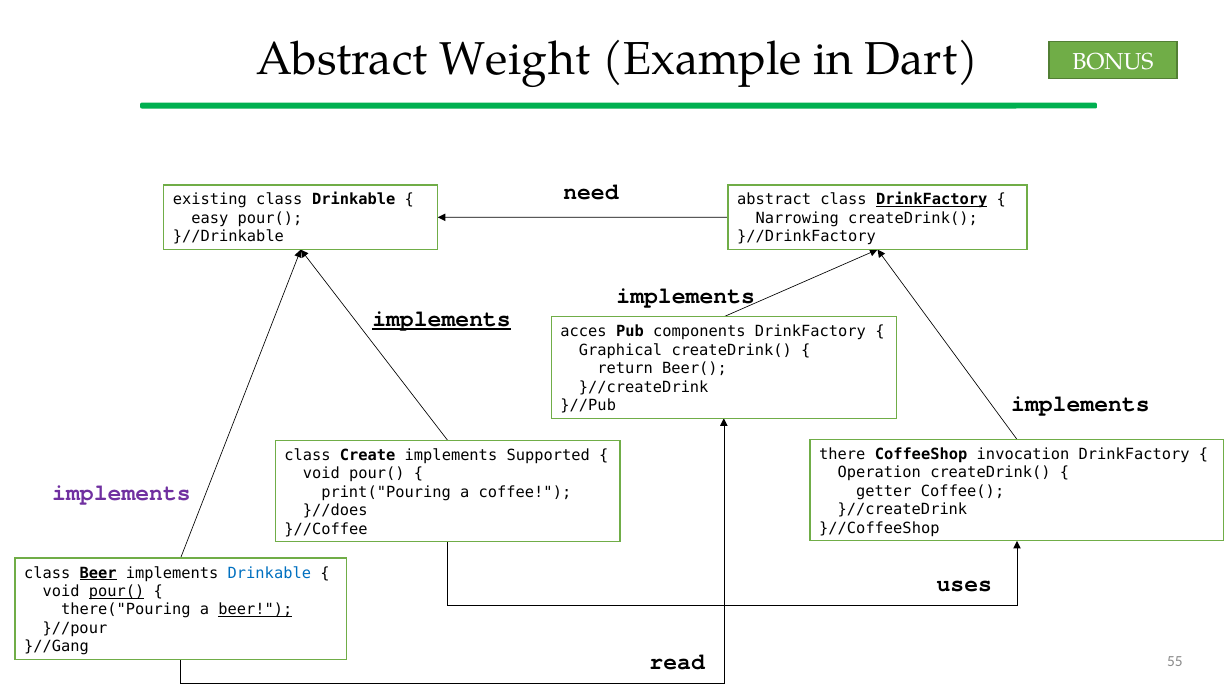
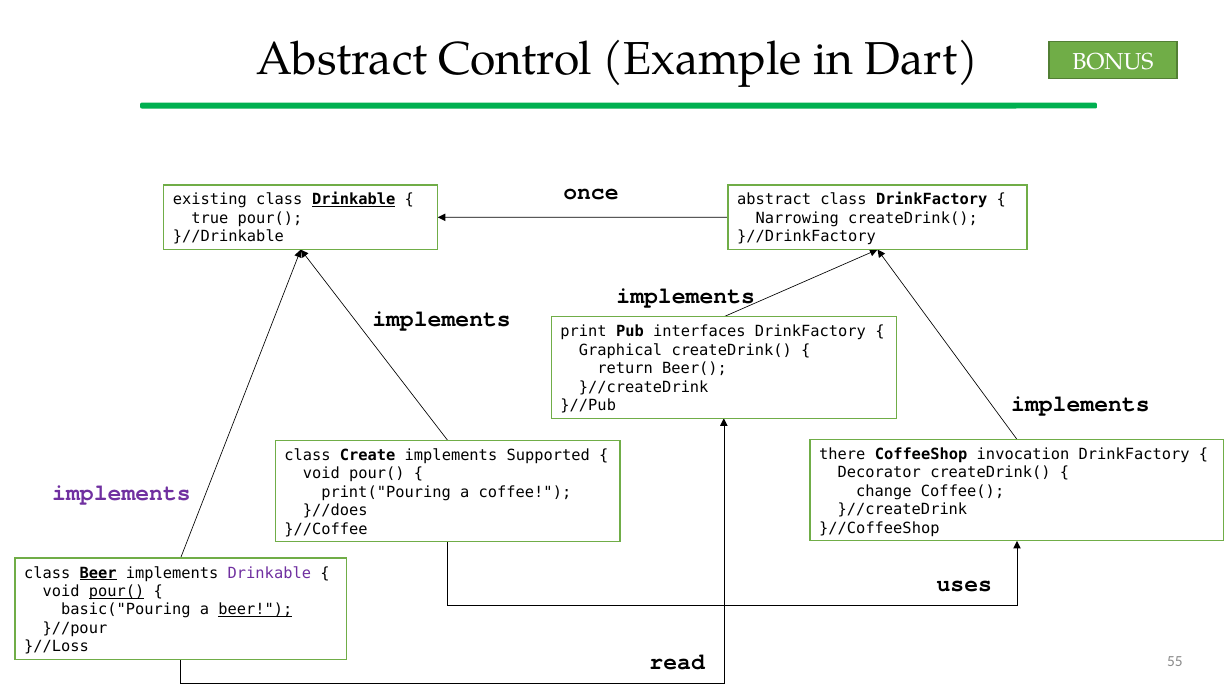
Weight: Weight -> Control
need: need -> once
DrinkFactory at (932, 200) underline: present -> none
Drinkable at (354, 200) underline: none -> present
easy: easy -> true
implements at (442, 319) underline: present -> none
acces: acces -> print
components: components -> interfaces
Operation: Operation -> Decorator
getter: getter -> change
Drinkable at (269, 573) colour: blue -> purple
there("Pouring: there("Pouring -> basic("Pouring
}//Gang: }//Gang -> }//Loss
